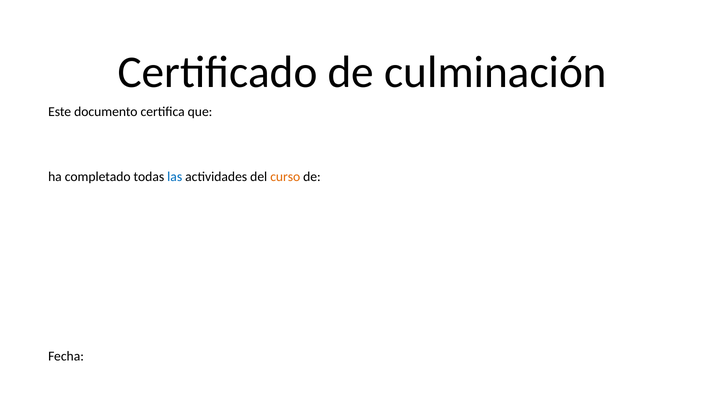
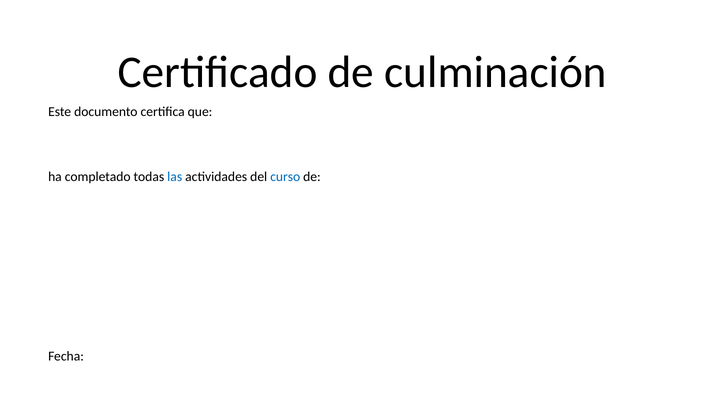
curso colour: orange -> blue
